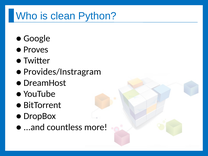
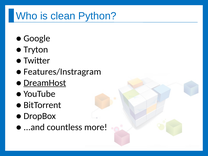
Proves: Proves -> Tryton
Provides/Instragram: Provides/Instragram -> Features/Instragram
DreamHost underline: none -> present
